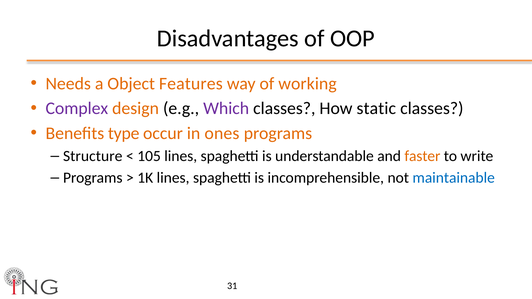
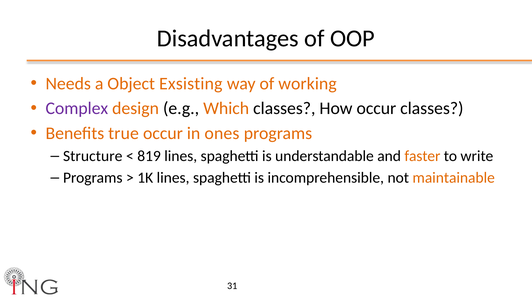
Features: Features -> Exsisting
Which colour: purple -> orange
How static: static -> occur
type: type -> true
105: 105 -> 819
maintainable colour: blue -> orange
